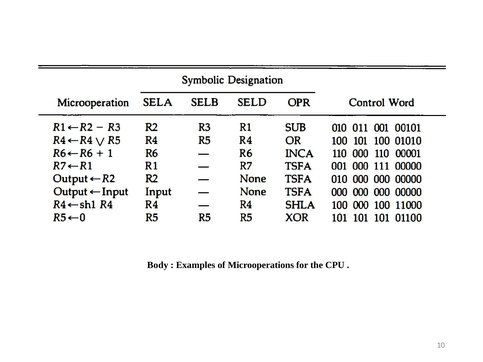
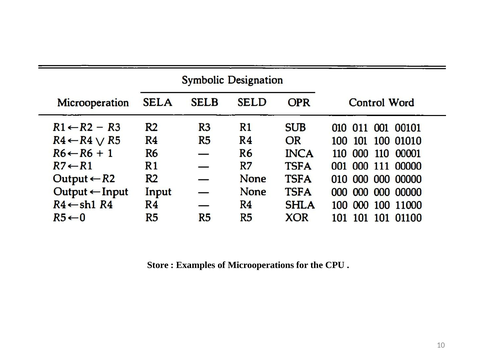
Body: Body -> Store
